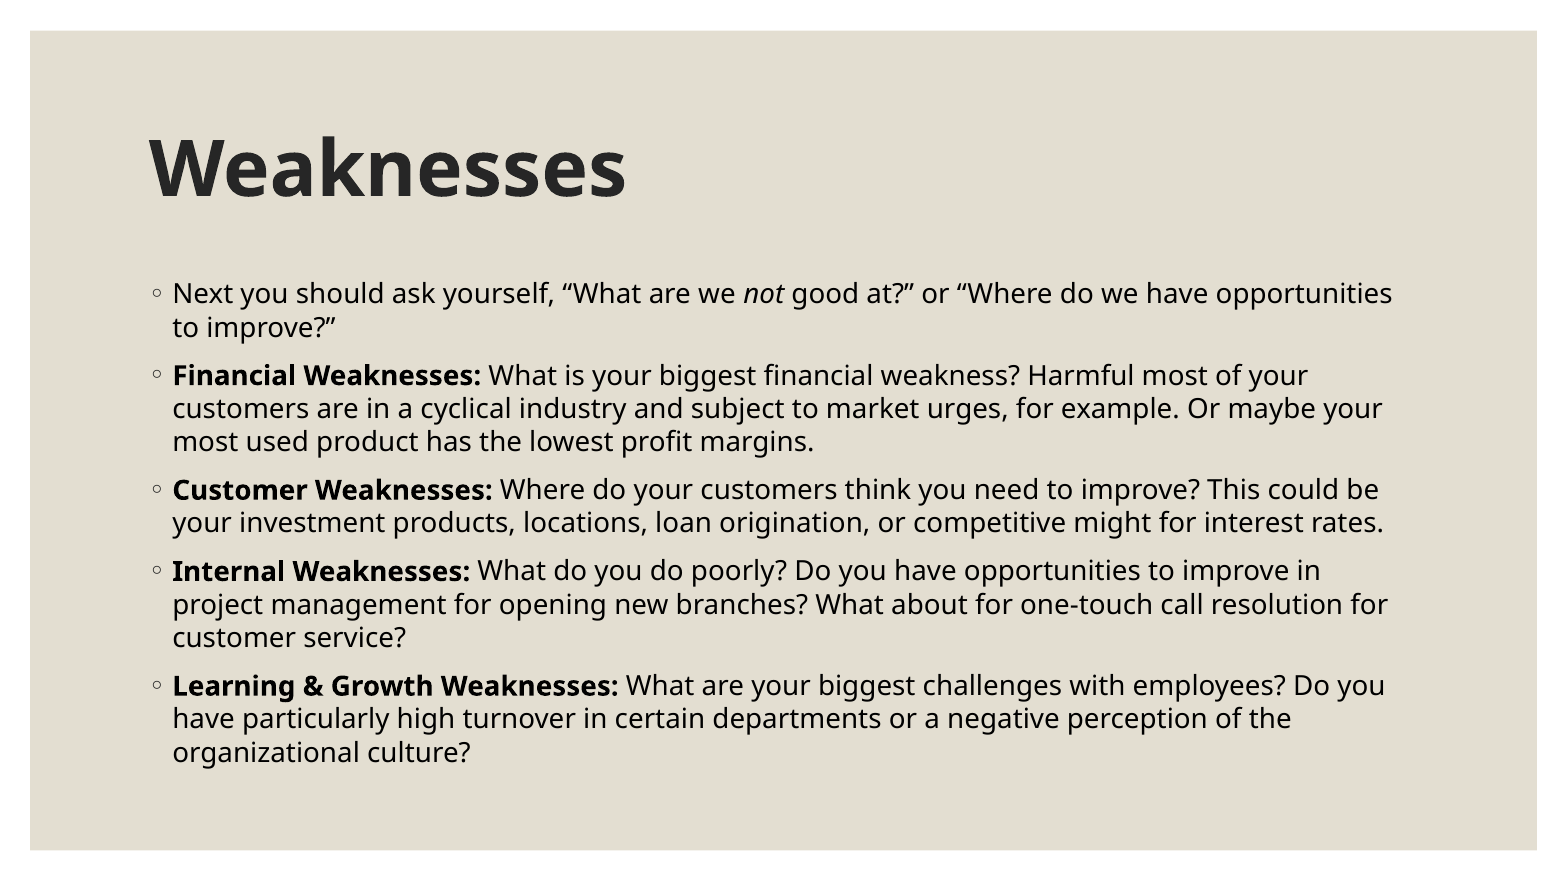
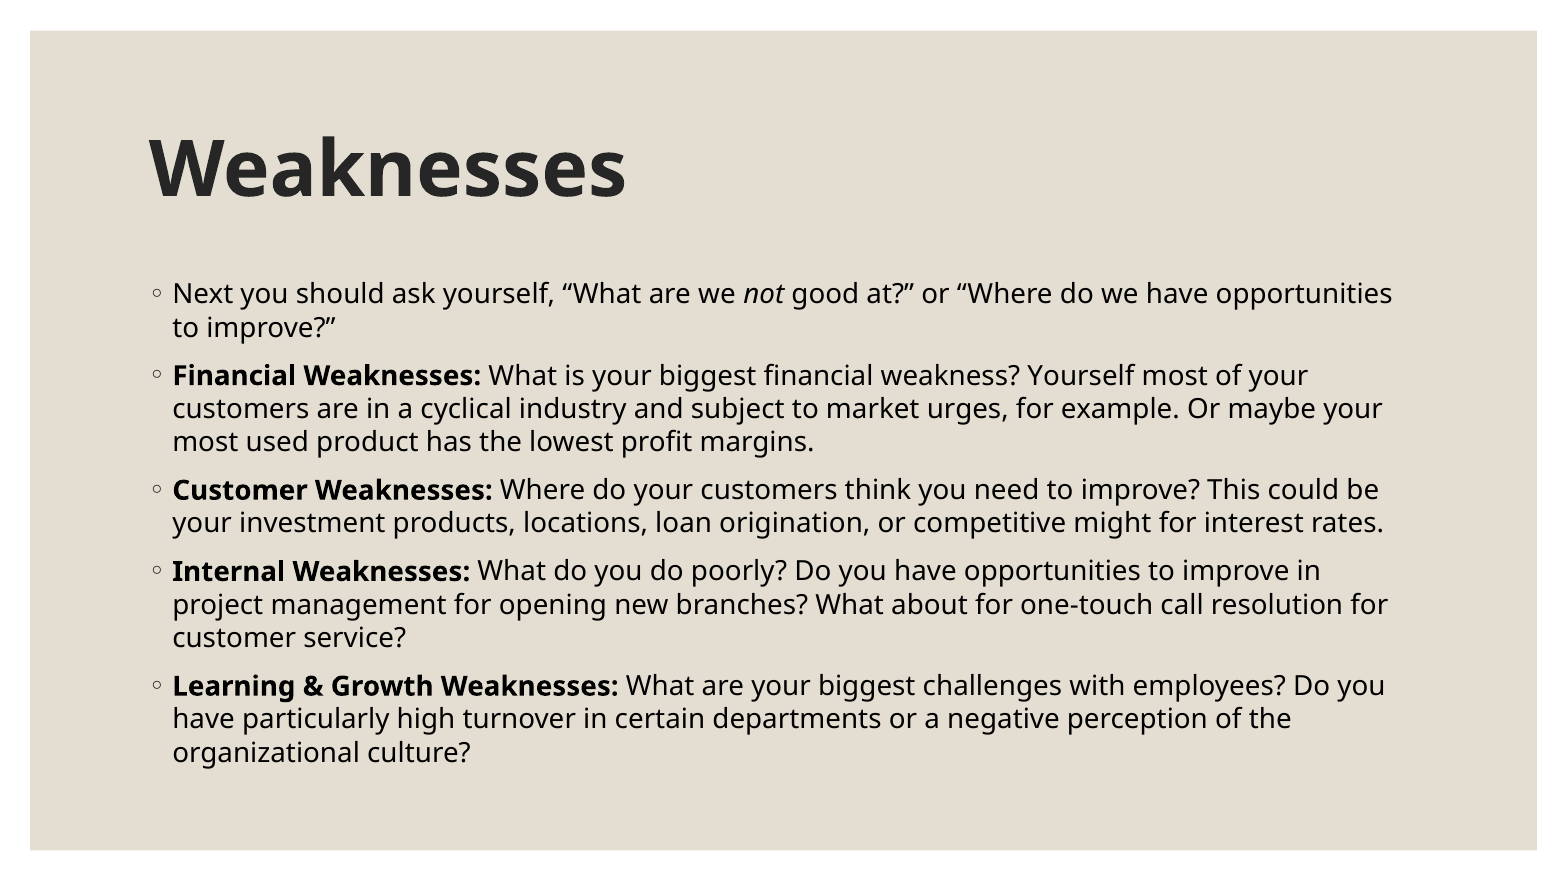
weakness Harmful: Harmful -> Yourself
